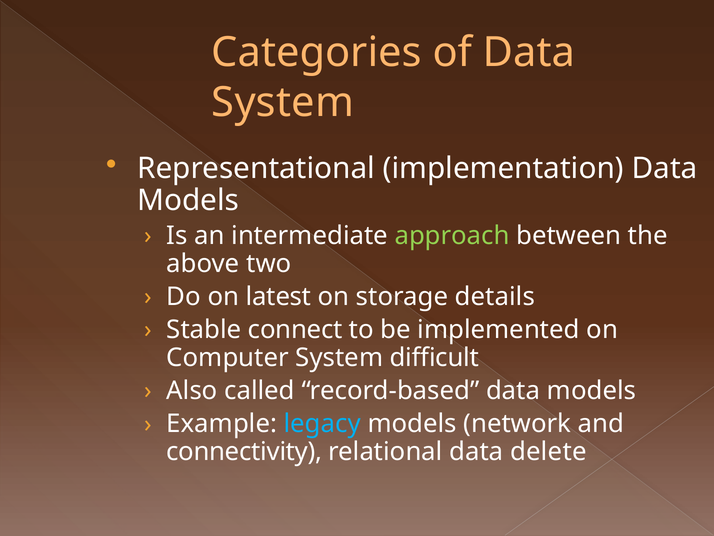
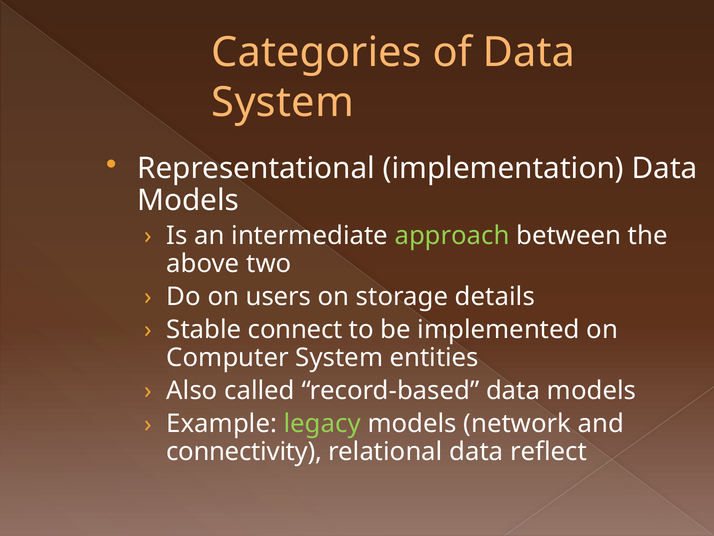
latest: latest -> users
difficult: difficult -> entities
legacy colour: light blue -> light green
delete: delete -> reflect
